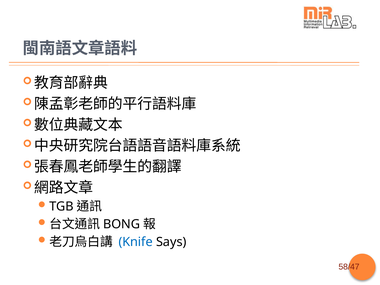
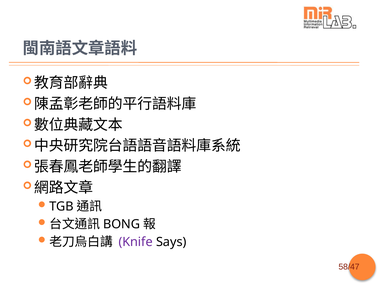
Knife colour: blue -> purple
